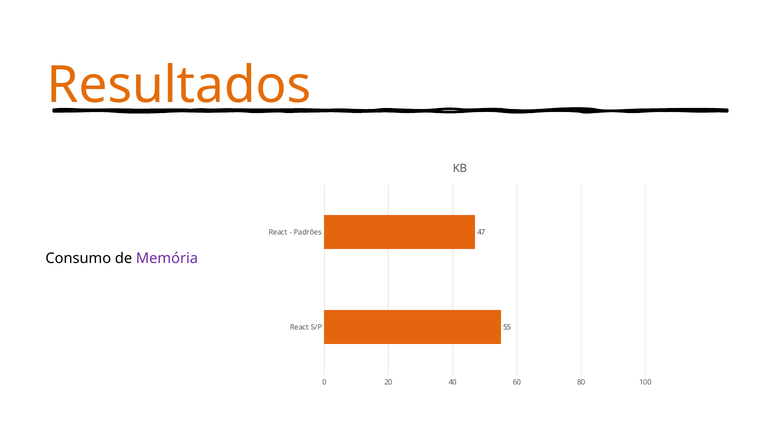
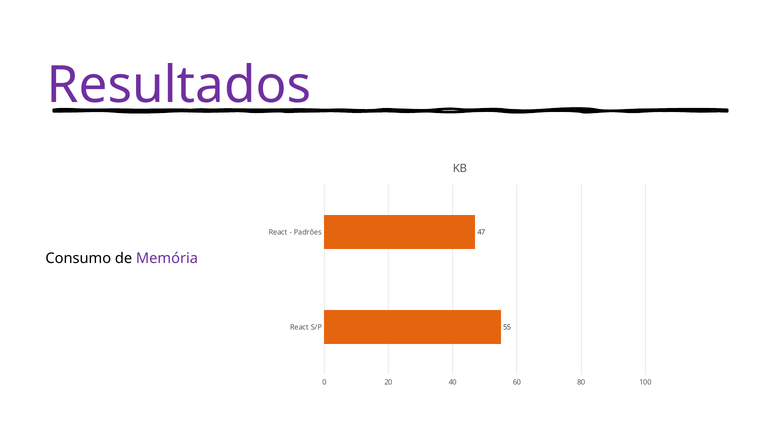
Resultados colour: orange -> purple
